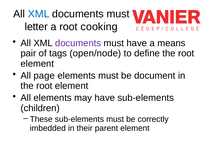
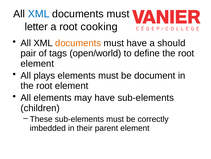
documents at (78, 43) colour: purple -> orange
means: means -> should
open/node: open/node -> open/world
page: page -> plays
